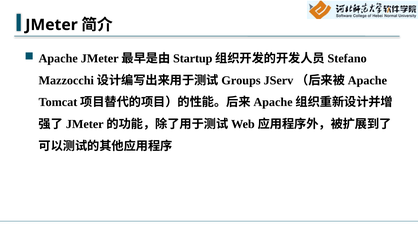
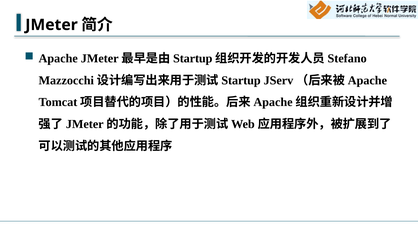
Groups at (241, 80): Groups -> Startup
